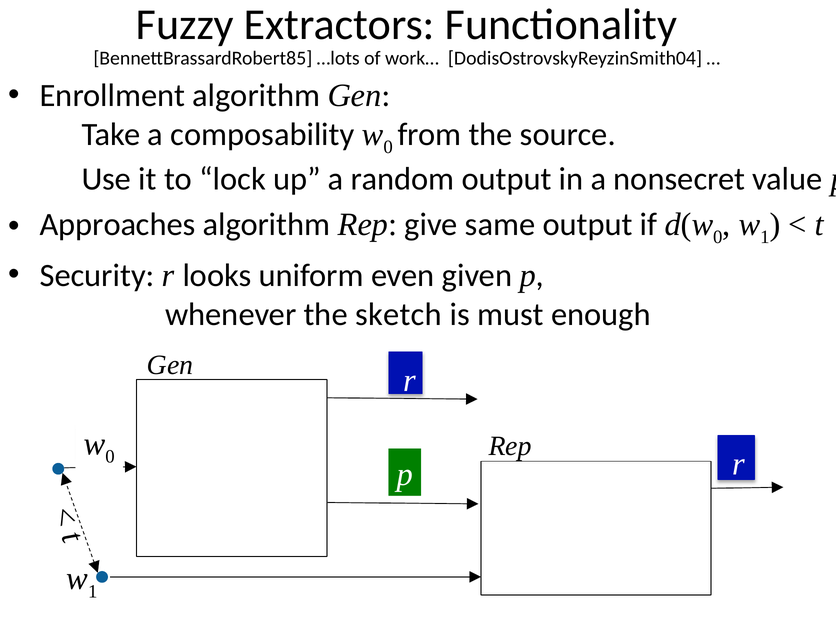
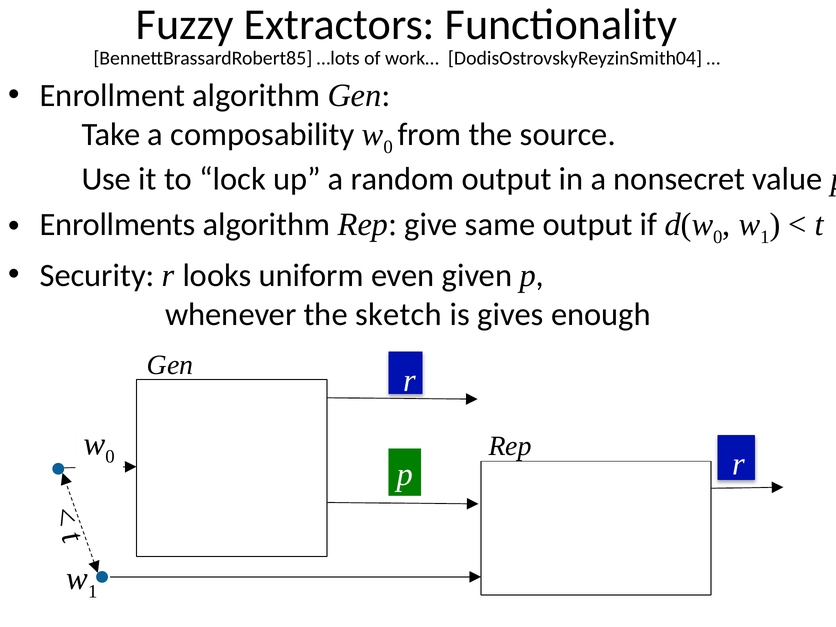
Approaches: Approaches -> Enrollments
must: must -> gives
